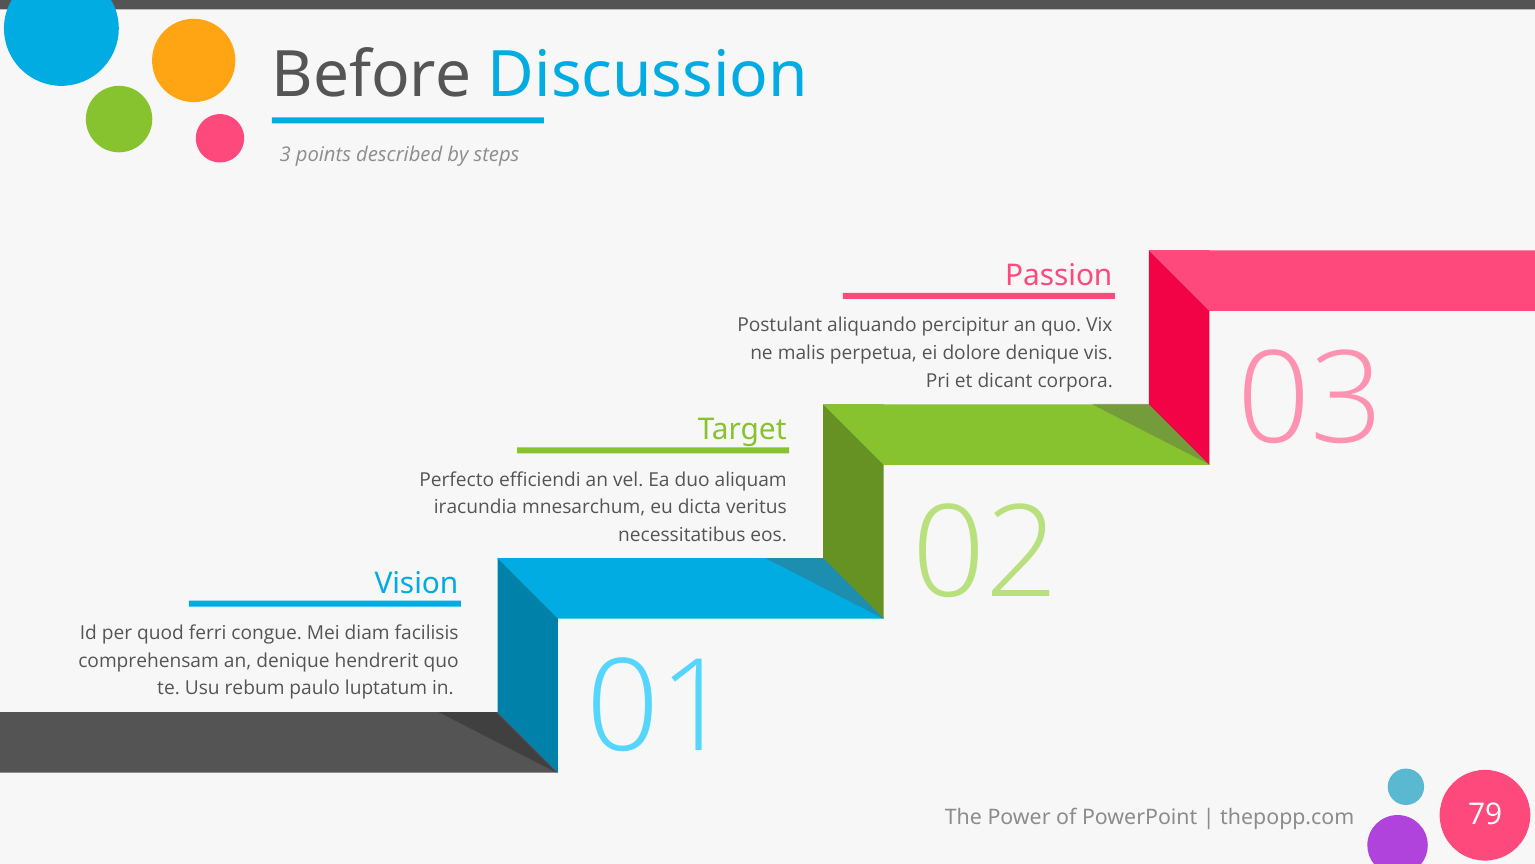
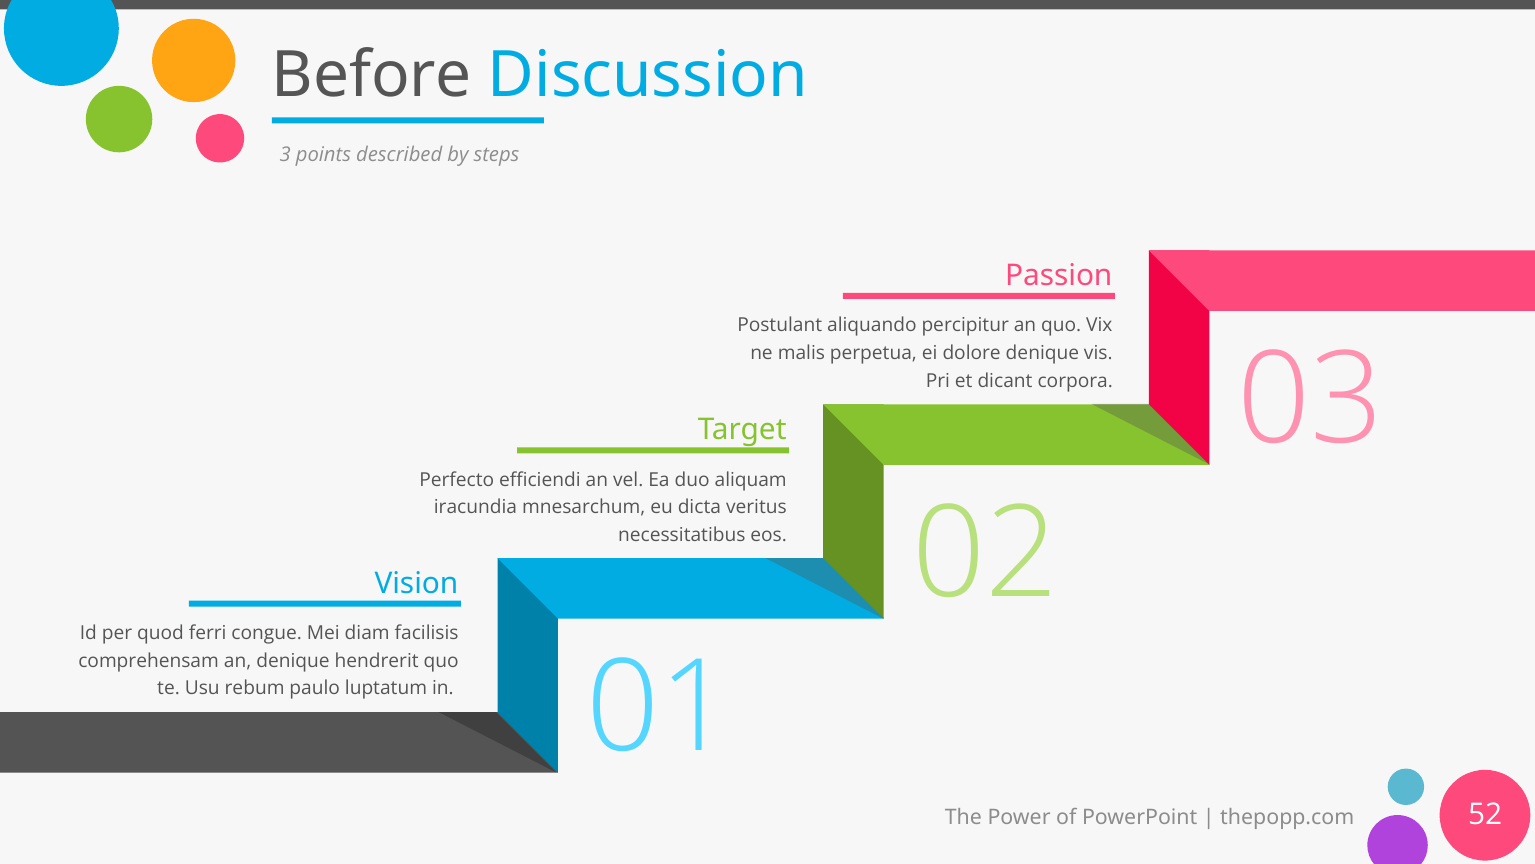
79: 79 -> 52
